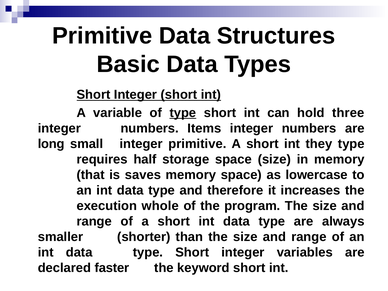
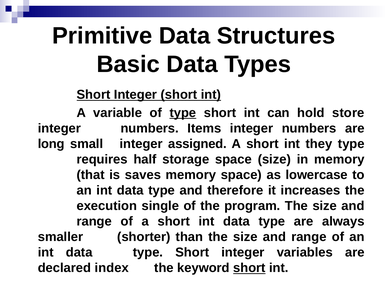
three: three -> store
integer primitive: primitive -> assigned
whole: whole -> single
faster: faster -> index
short at (249, 268) underline: none -> present
